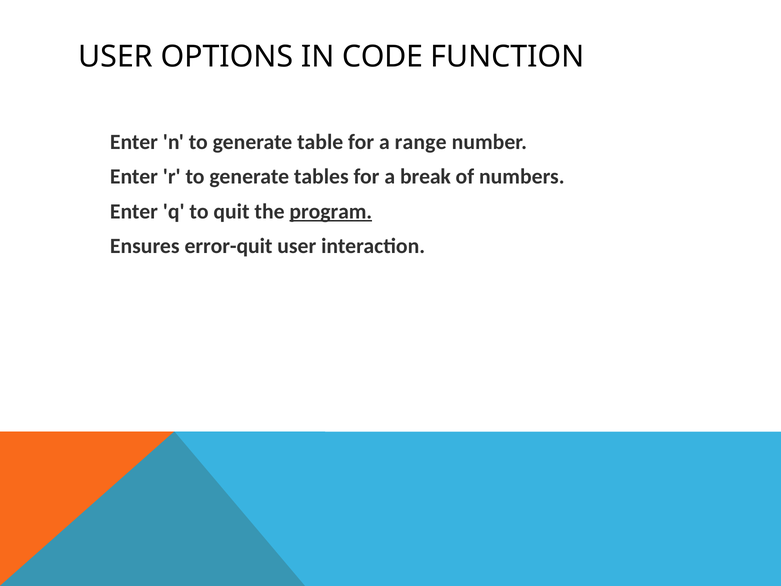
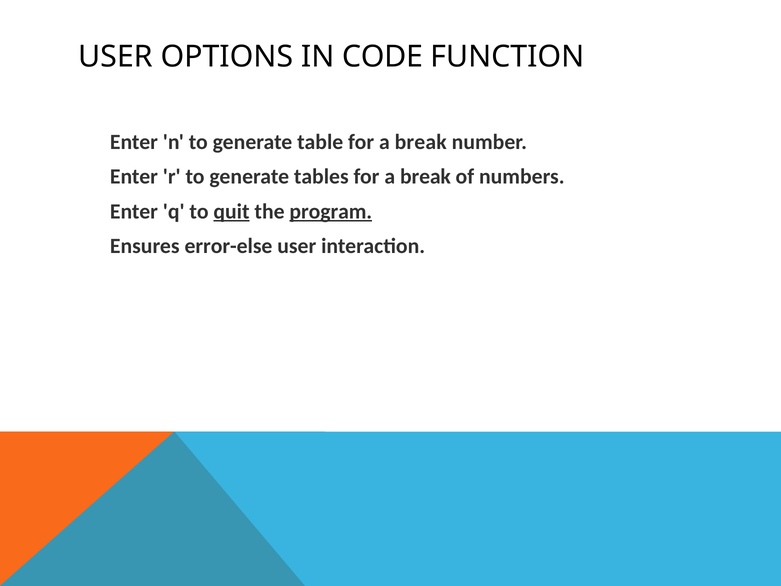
table for a range: range -> break
quit underline: none -> present
error-quit: error-quit -> error-else
